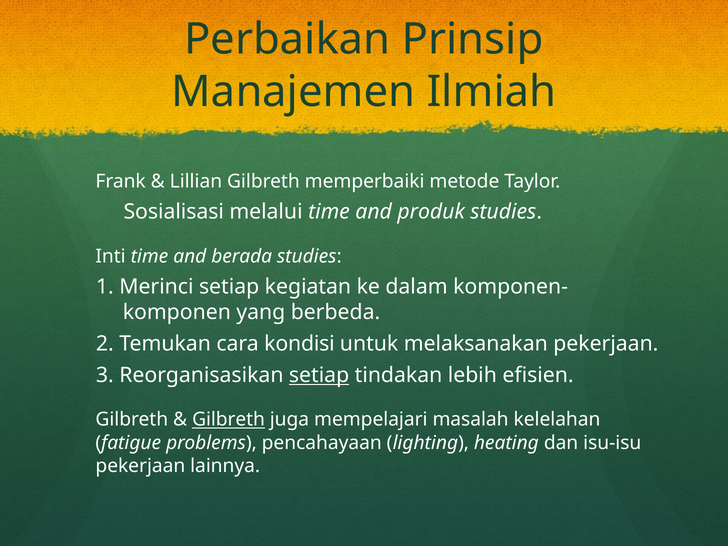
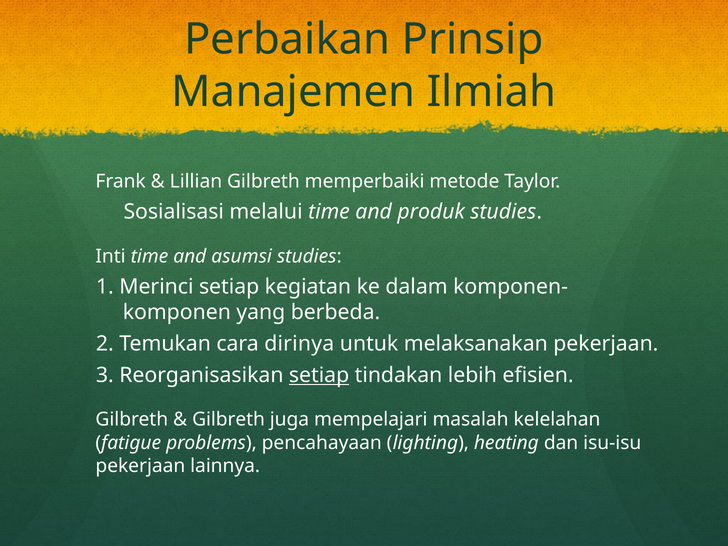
berada: berada -> asumsi
kondisi: kondisi -> dirinya
Gilbreth at (229, 420) underline: present -> none
